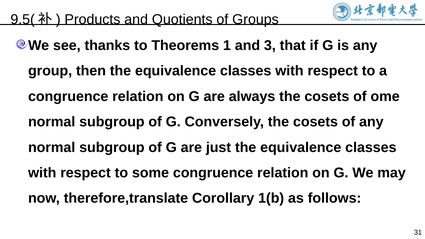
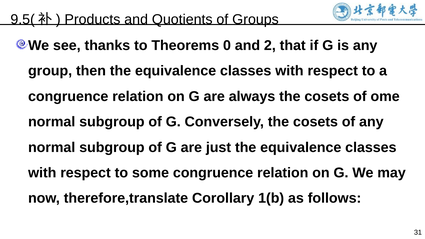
1: 1 -> 0
3: 3 -> 2
